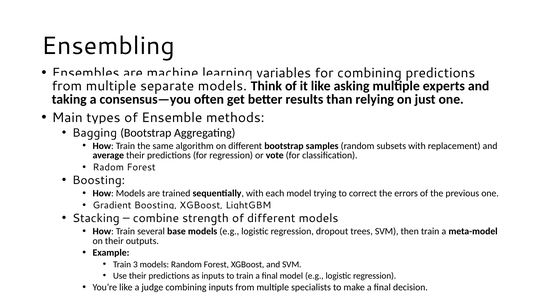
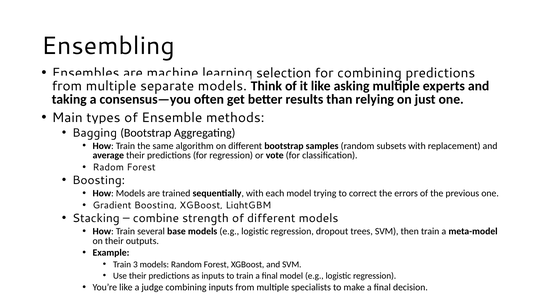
variables: variables -> selection
